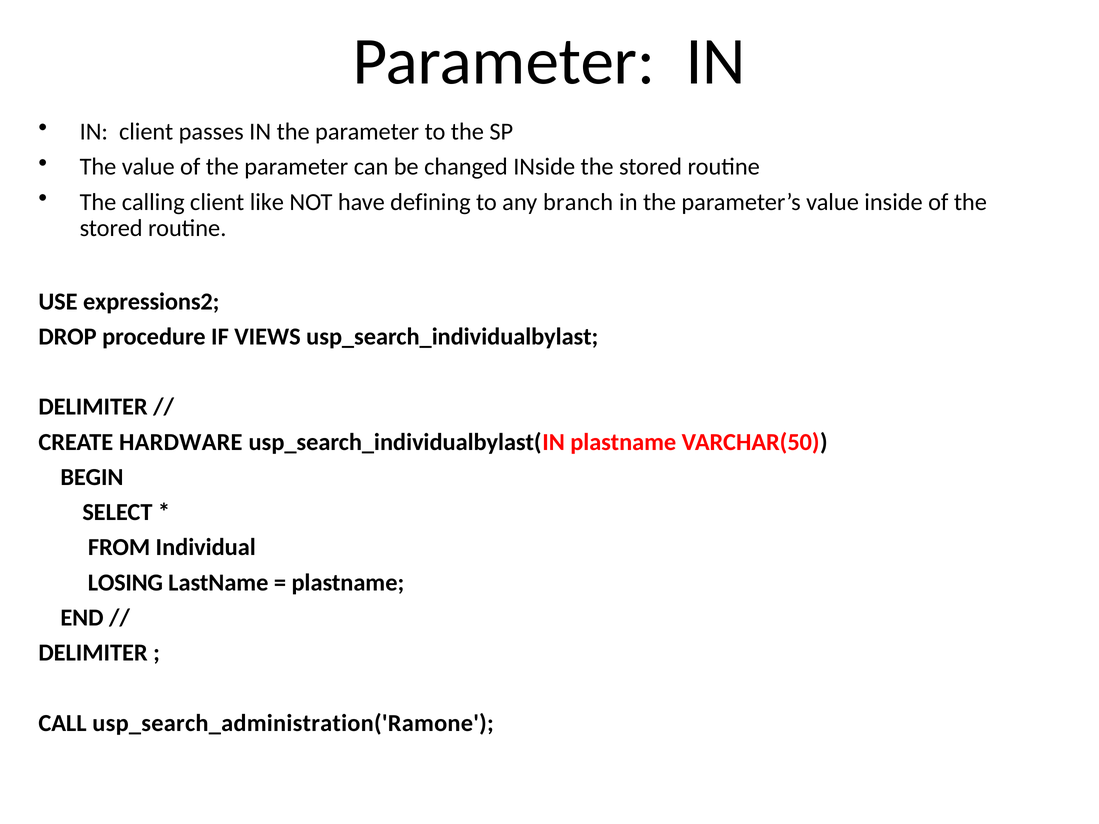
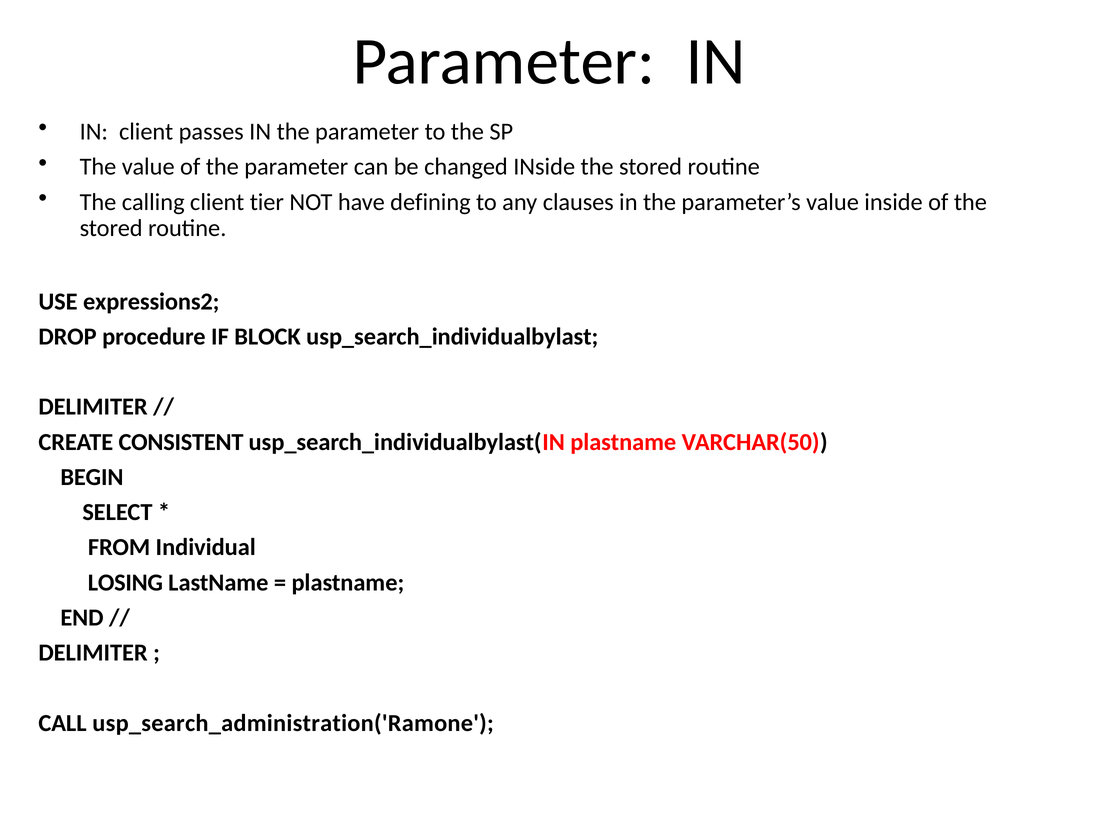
like: like -> tier
branch: branch -> clauses
VIEWS: VIEWS -> BLOCK
HARDWARE: HARDWARE -> CONSISTENT
